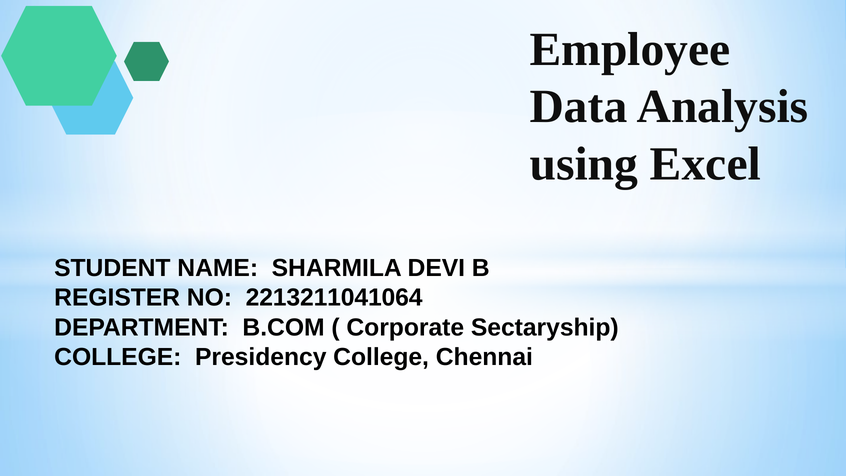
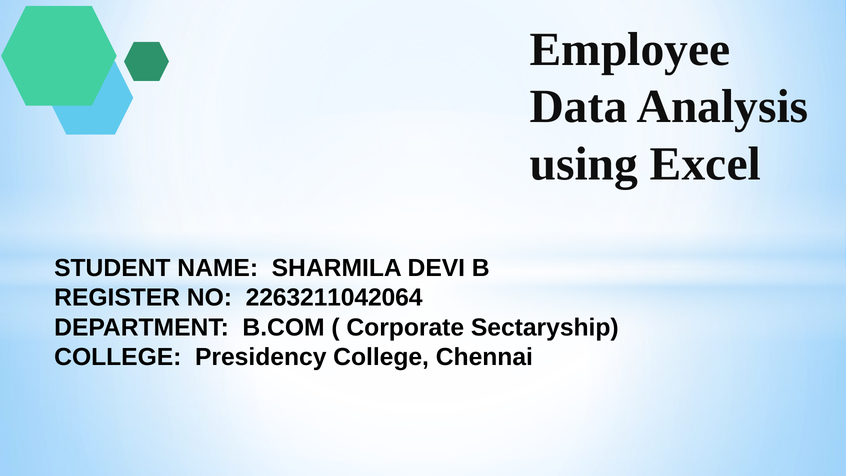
2213211041064: 2213211041064 -> 2263211042064
